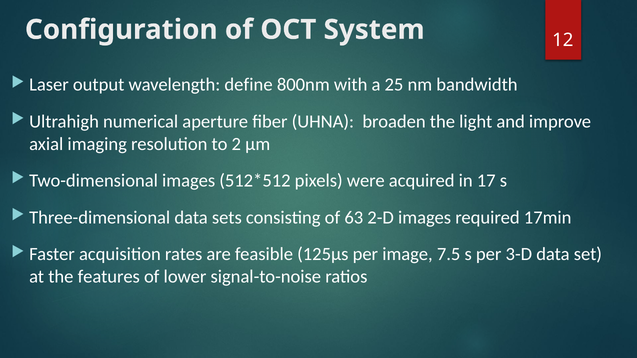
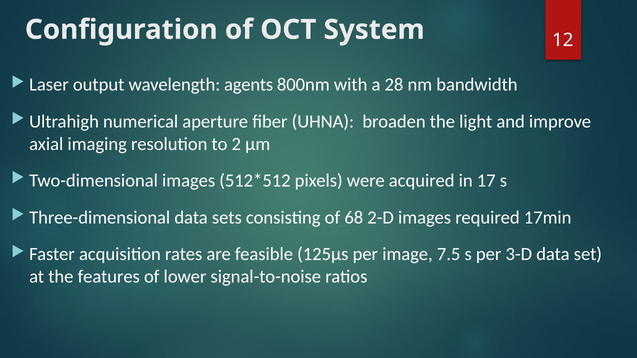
define: define -> agents
25: 25 -> 28
63: 63 -> 68
